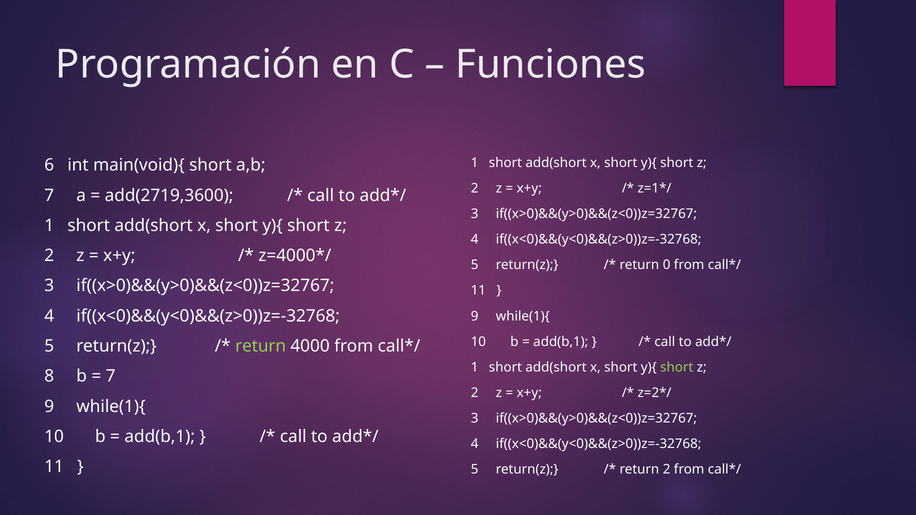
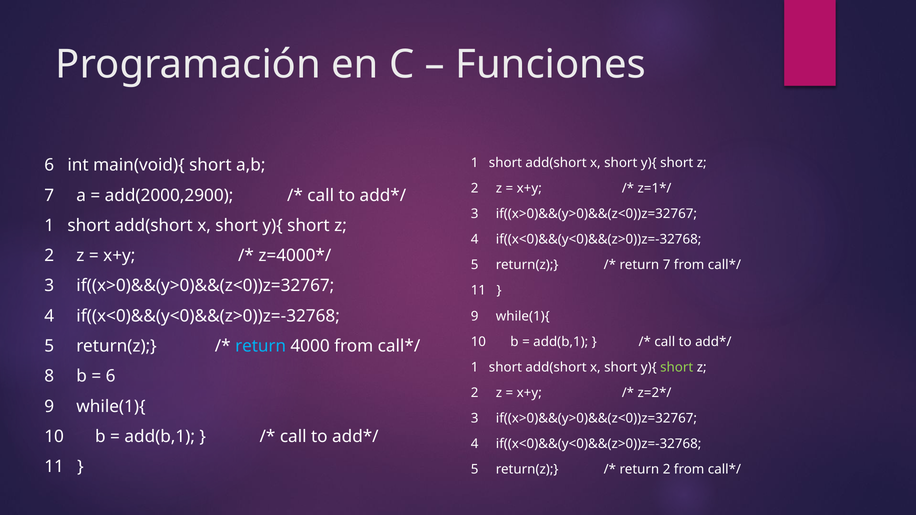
add(2719,3600: add(2719,3600 -> add(2000,2900
return 0: 0 -> 7
return at (261, 346) colour: light green -> light blue
7 at (111, 376): 7 -> 6
